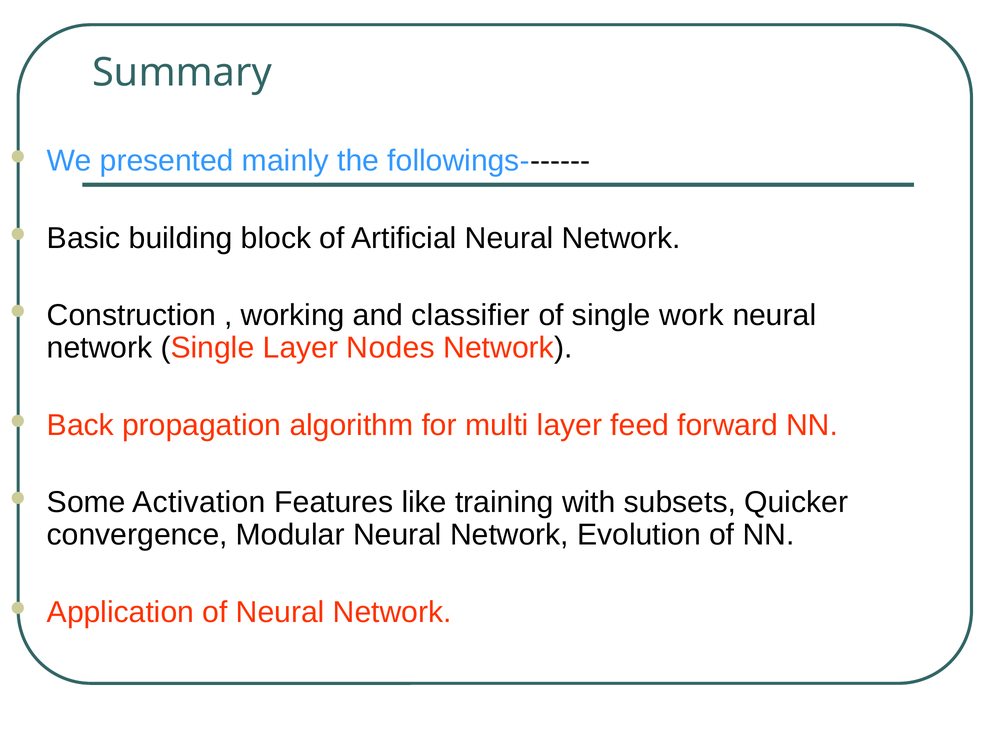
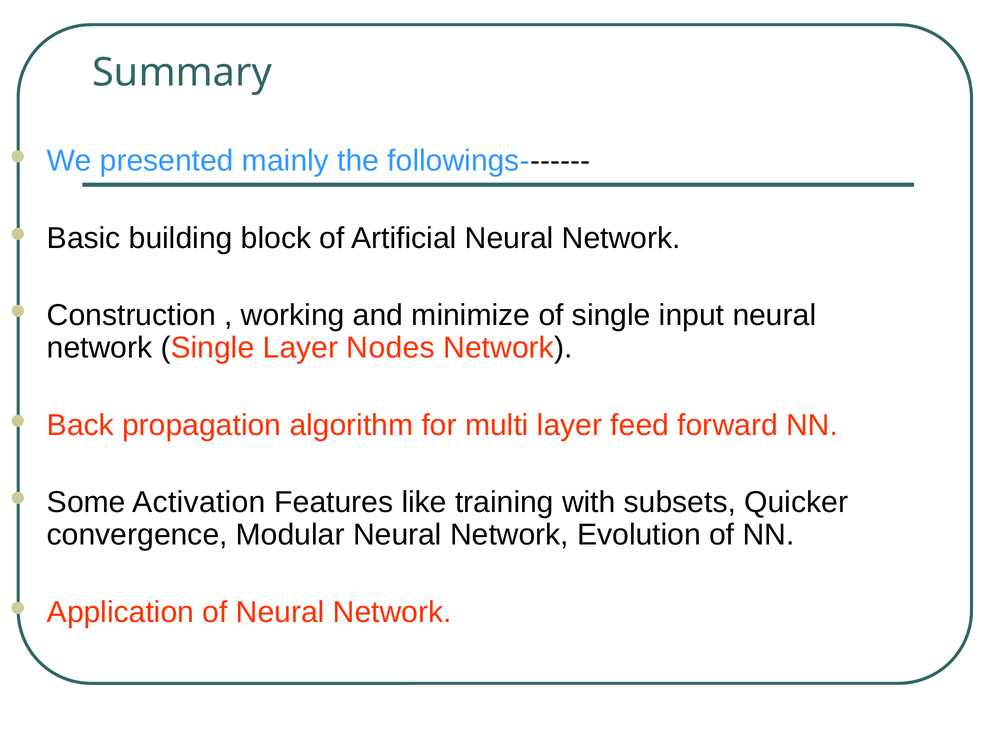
classifier: classifier -> minimize
work: work -> input
